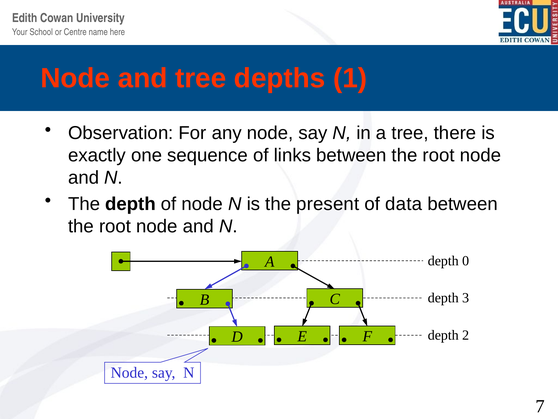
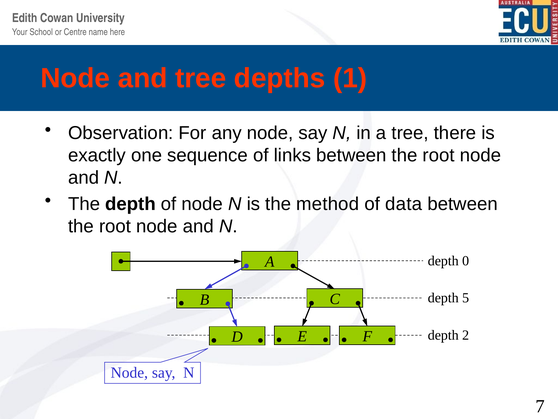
present: present -> method
3: 3 -> 5
